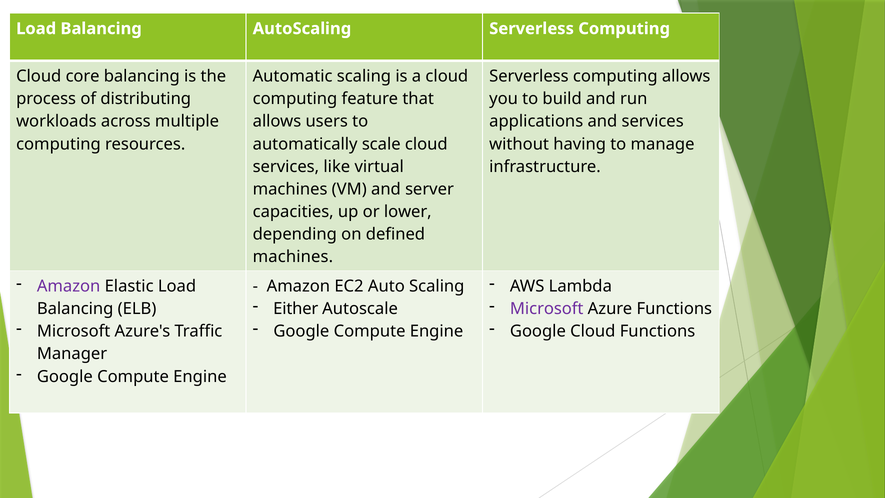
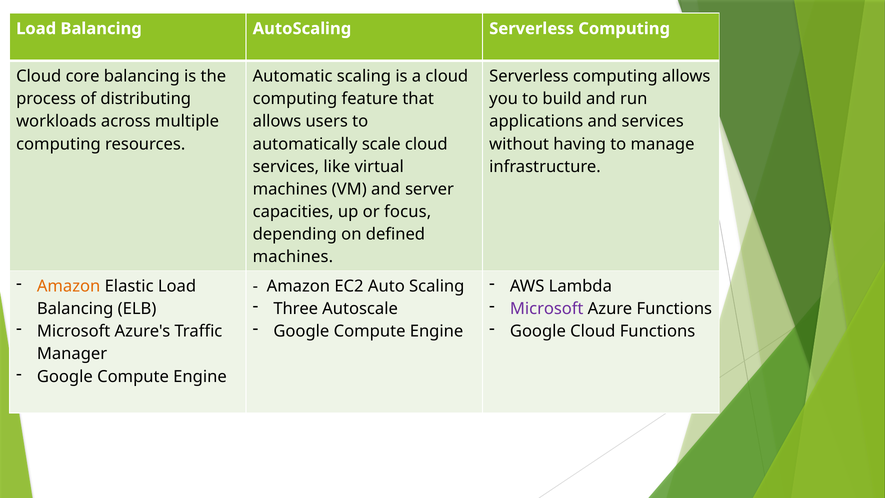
lower: lower -> focus
Amazon at (69, 286) colour: purple -> orange
Either: Either -> Three
